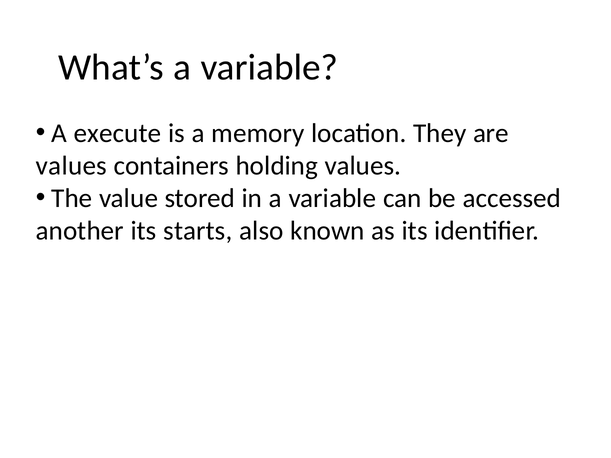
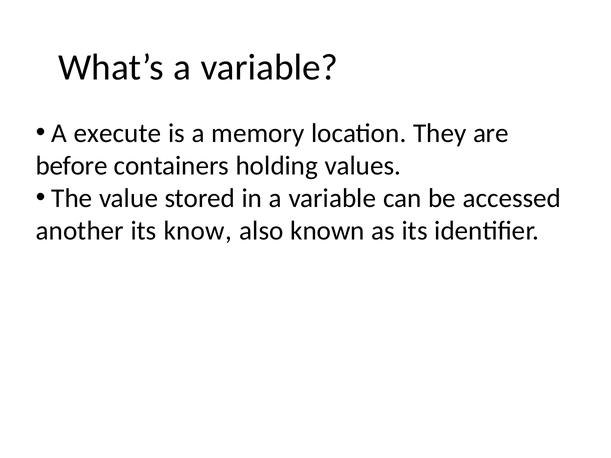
values at (71, 166): values -> before
starts: starts -> know
